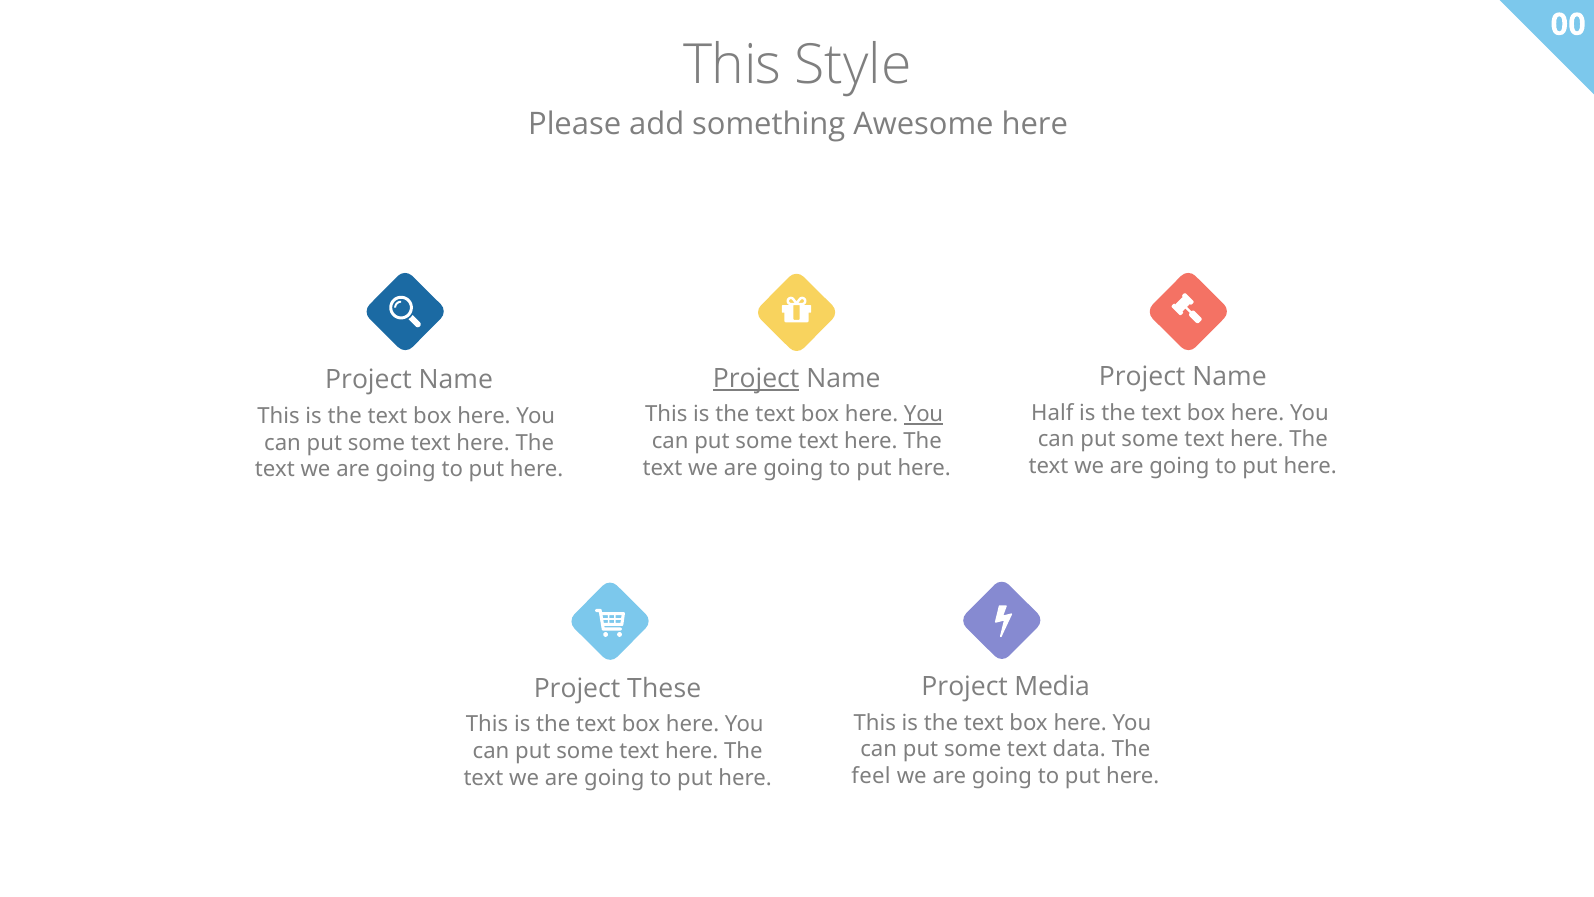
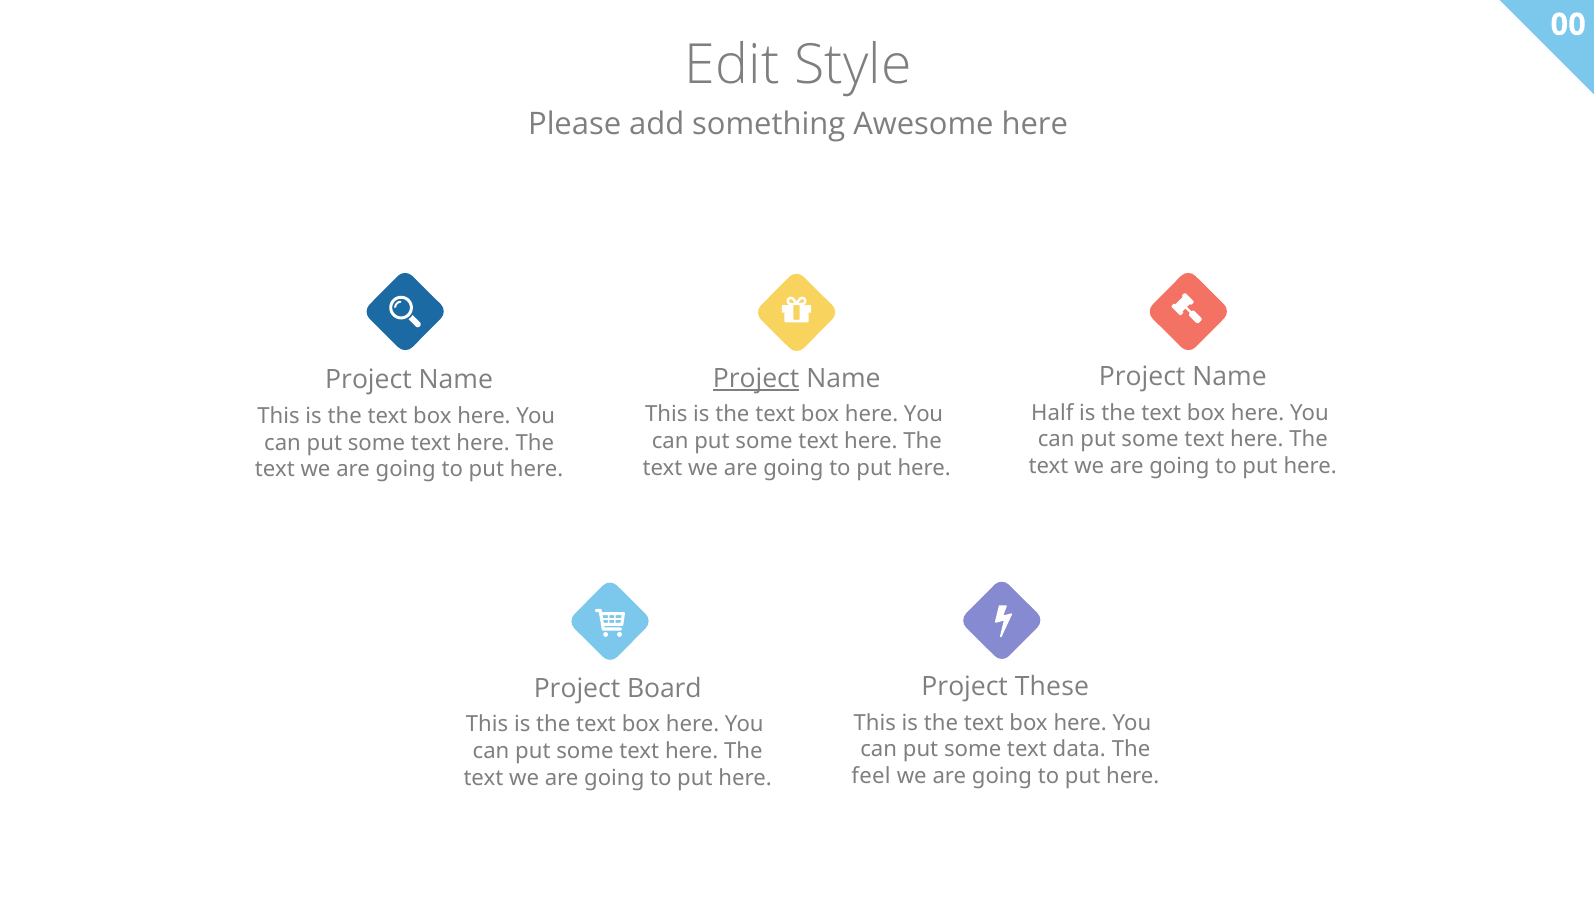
This at (733, 65): This -> Edit
You at (924, 414) underline: present -> none
Media: Media -> These
These: These -> Board
